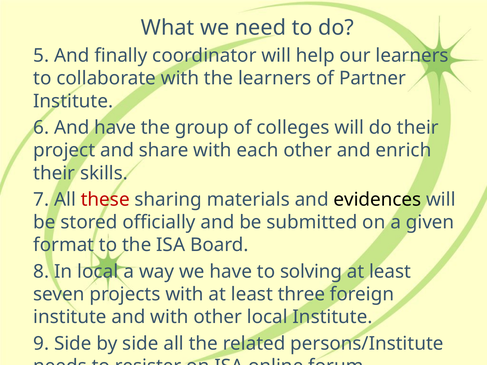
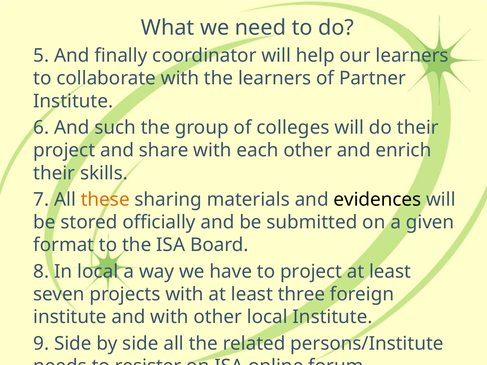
And have: have -> such
these colour: red -> orange
to solving: solving -> project
